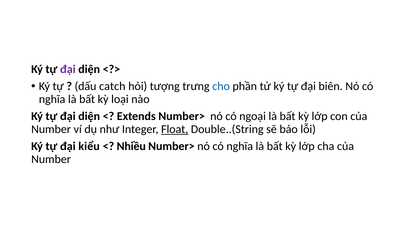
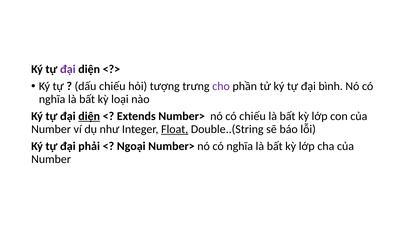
dấu catch: catch -> chiếu
cho colour: blue -> purple
biên: biên -> bình
diện at (89, 116) underline: none -> present
có ngoại: ngoại -> chiếu
kiểu: kiểu -> phải
Nhiều: Nhiều -> Ngoại
